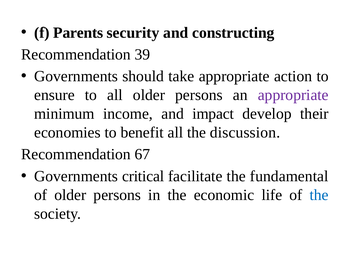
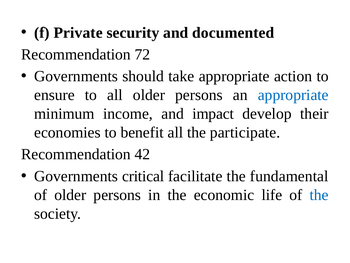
Parents: Parents -> Private
constructing: constructing -> documented
39: 39 -> 72
appropriate at (293, 95) colour: purple -> blue
discussion: discussion -> participate
67: 67 -> 42
